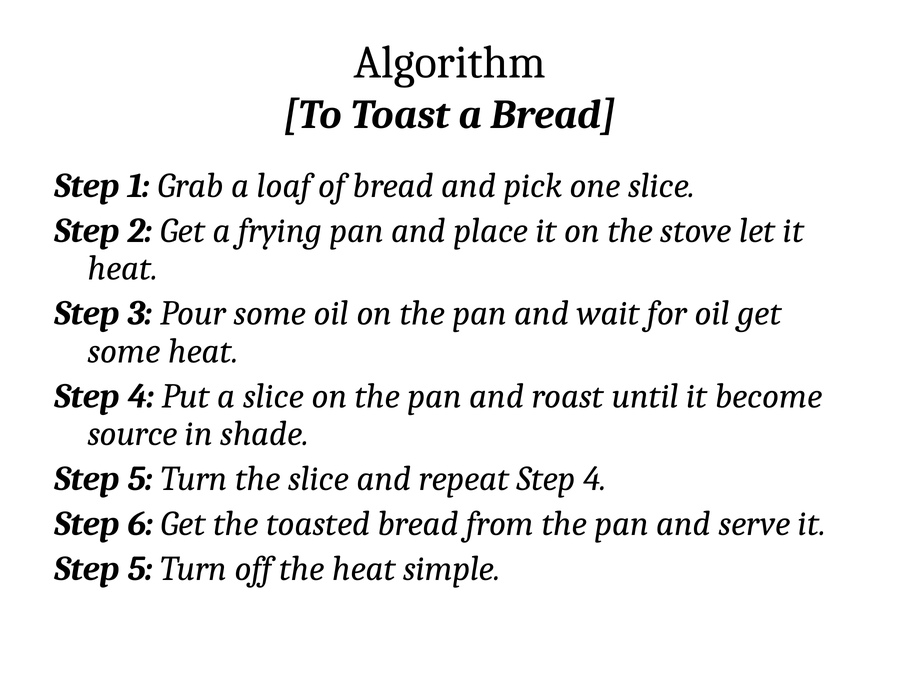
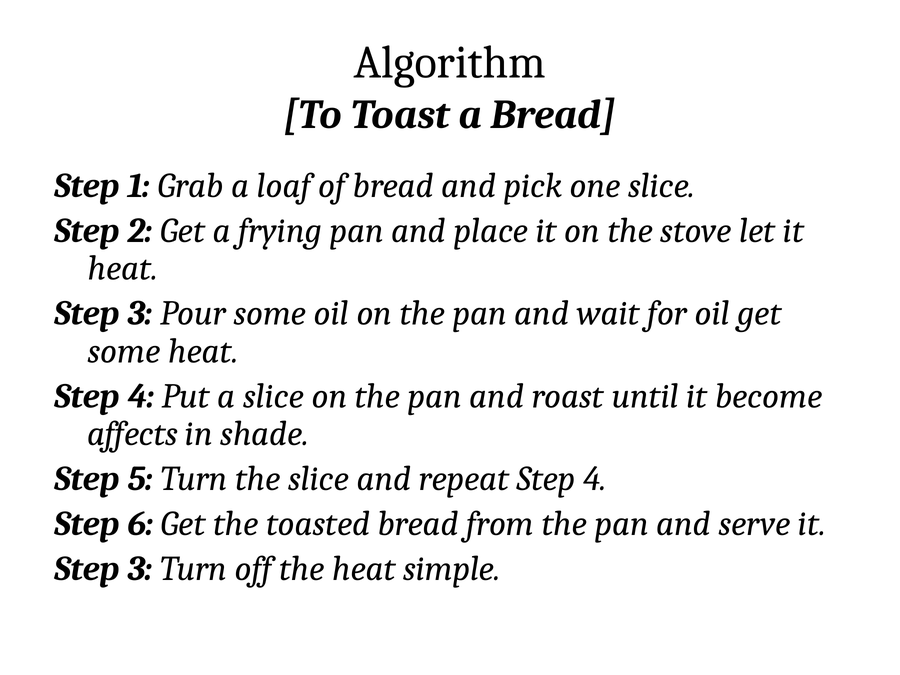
source: source -> affects
5 at (140, 569): 5 -> 3
